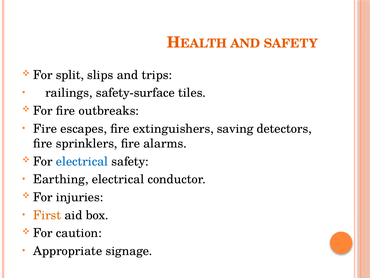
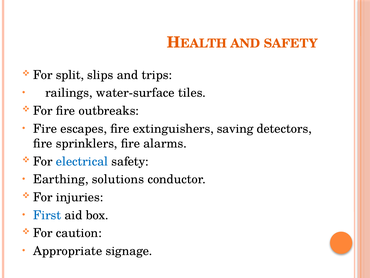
safety-surface: safety-surface -> water-surface
Earthing electrical: electrical -> solutions
First colour: orange -> blue
